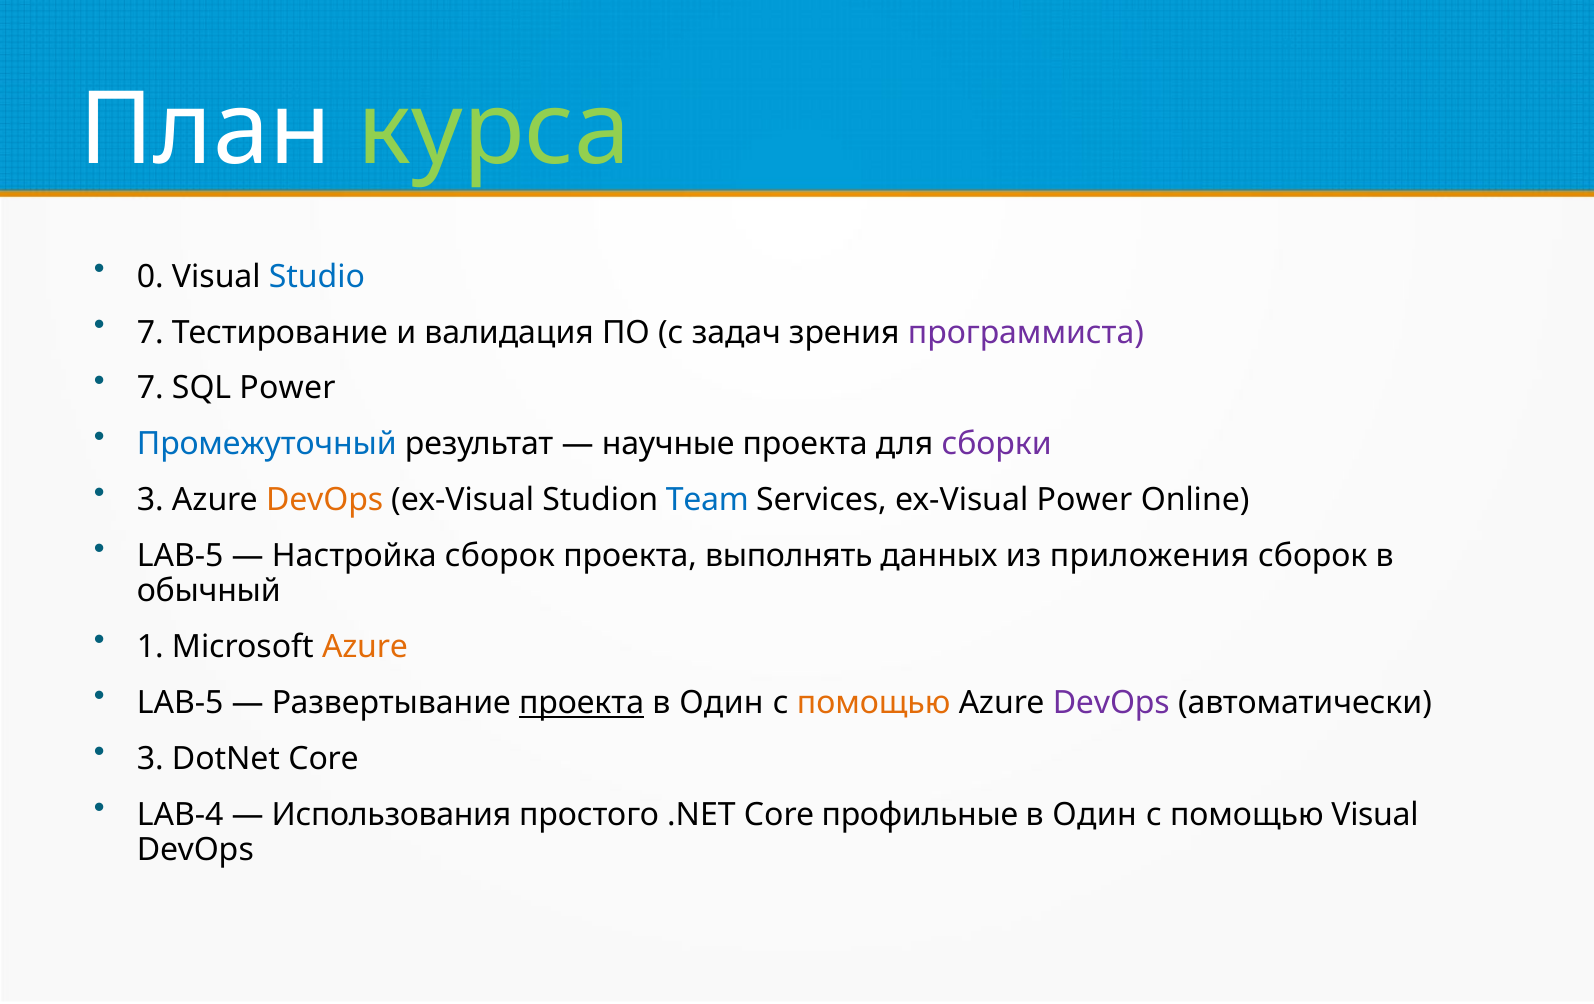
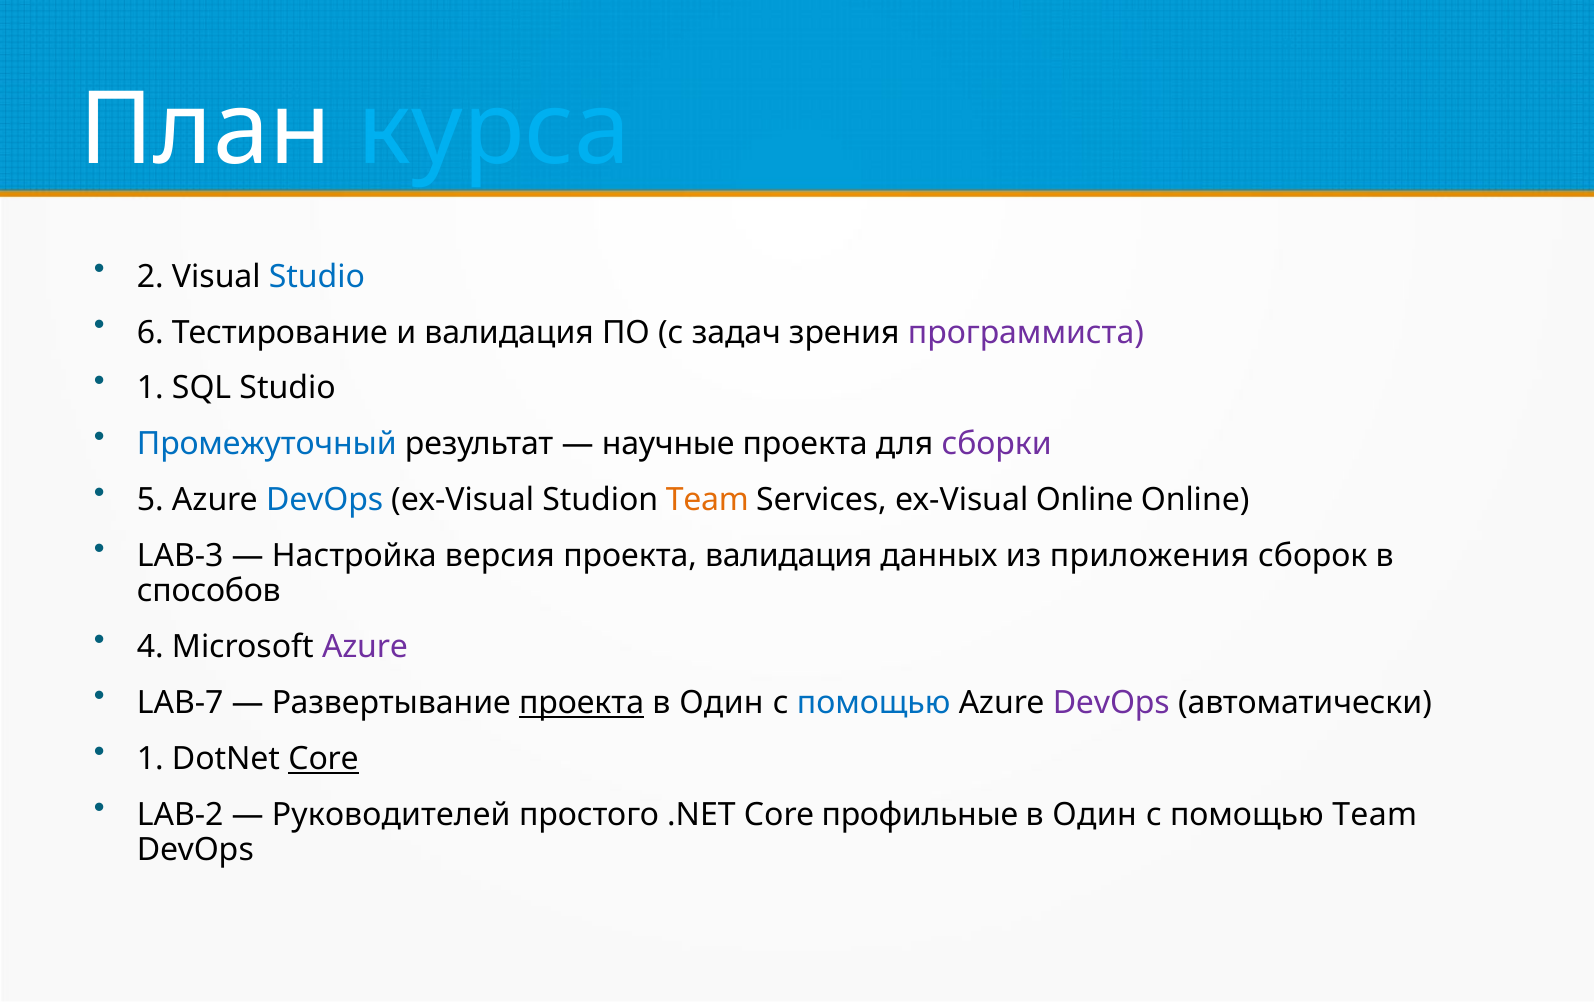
курса colour: light green -> light blue
0: 0 -> 2
7 at (150, 333): 7 -> 6
7 at (150, 389): 7 -> 1
SQL Power: Power -> Studio
3 at (150, 501): 3 -> 5
DevOps at (325, 501) colour: orange -> blue
Team at (707, 501) colour: blue -> orange
ex-Visual Power: Power -> Online
LAB-5 at (180, 557): LAB-5 -> LAB-3
Настройка сборок: сборок -> версия
проекта выполнять: выполнять -> валидация
обычный: обычный -> способов
1: 1 -> 4
Azure at (365, 647) colour: orange -> purple
LAB-5 at (180, 703): LAB-5 -> LAB-7
помощью at (874, 703) colour: orange -> blue
3 at (150, 759): 3 -> 1
Core at (324, 759) underline: none -> present
LAB-4: LAB-4 -> LAB-2
Использования: Использования -> Руководителей
помощью Visual: Visual -> Team
